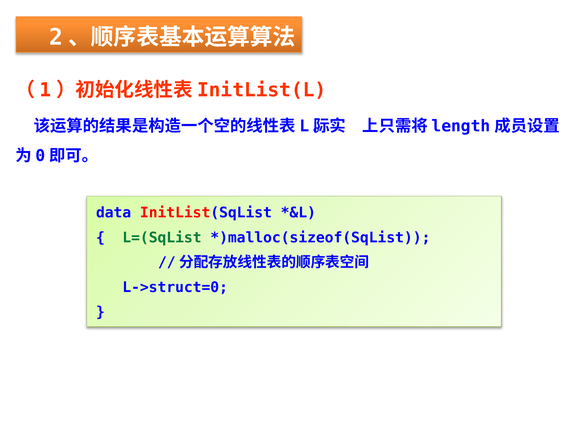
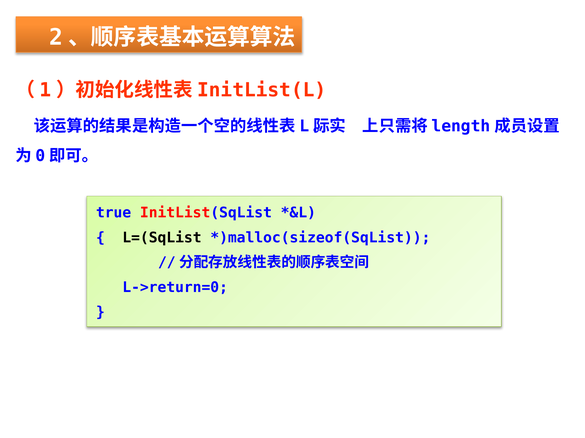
data: data -> true
L=(SqList colour: green -> black
L->struct=0: L->struct=0 -> L->return=0
